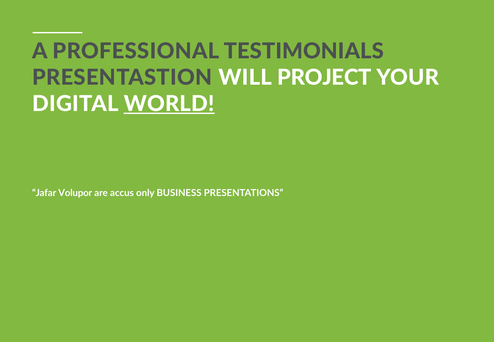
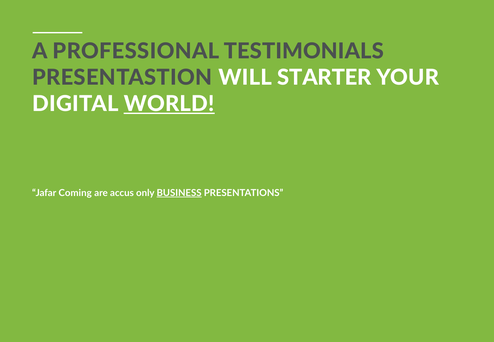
PROJECT: PROJECT -> STARTER
Volupor: Volupor -> Coming
BUSINESS underline: none -> present
